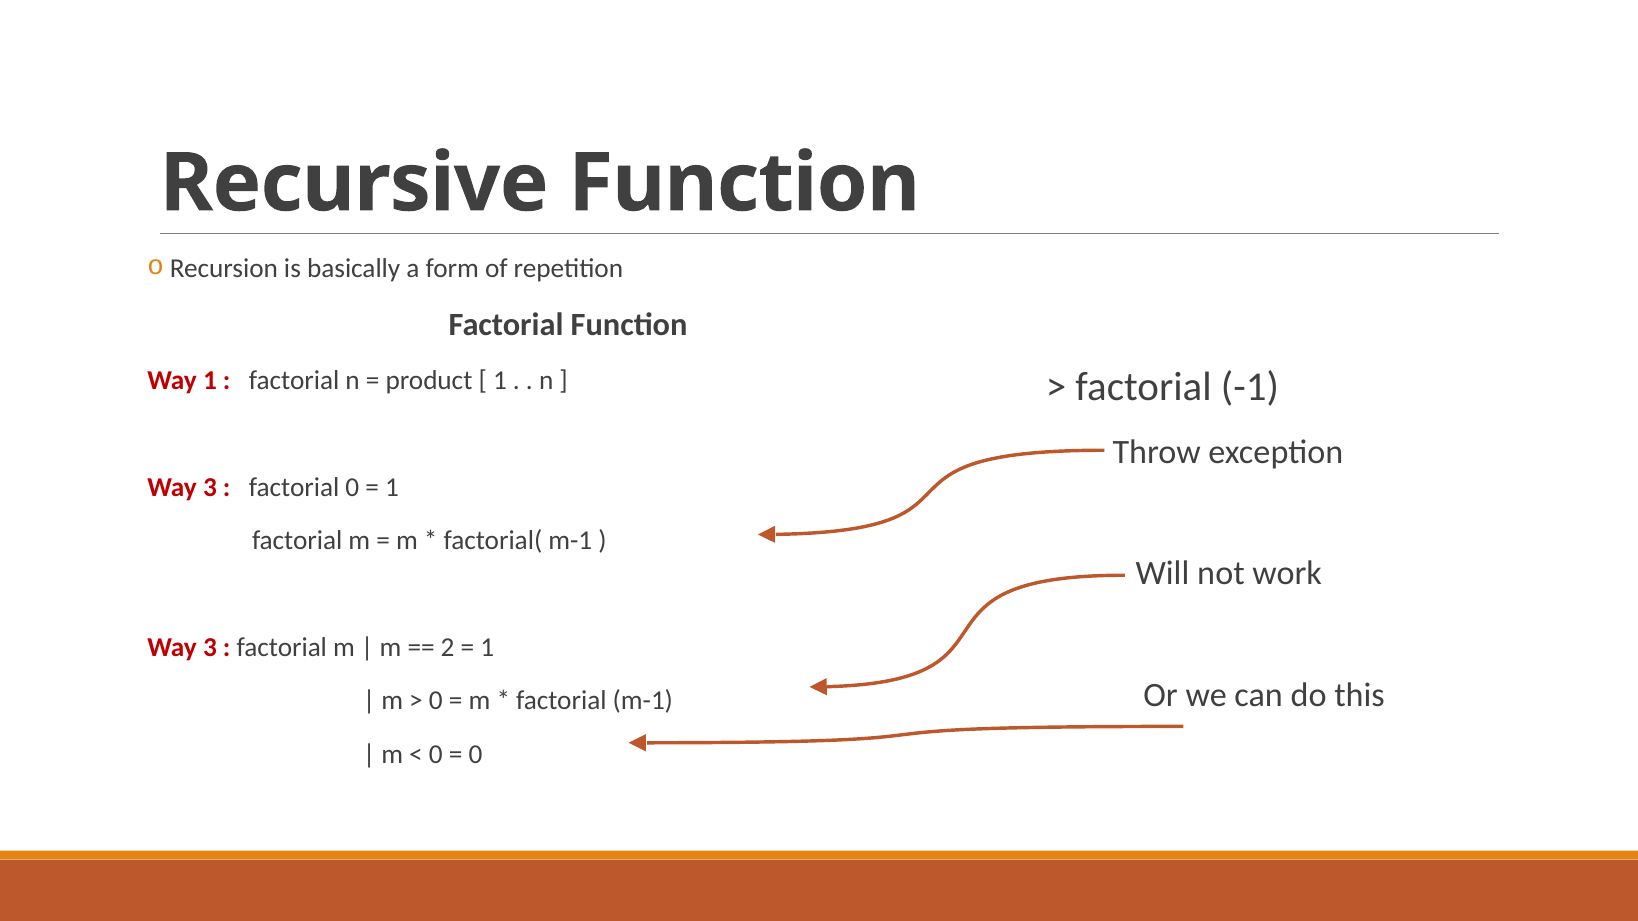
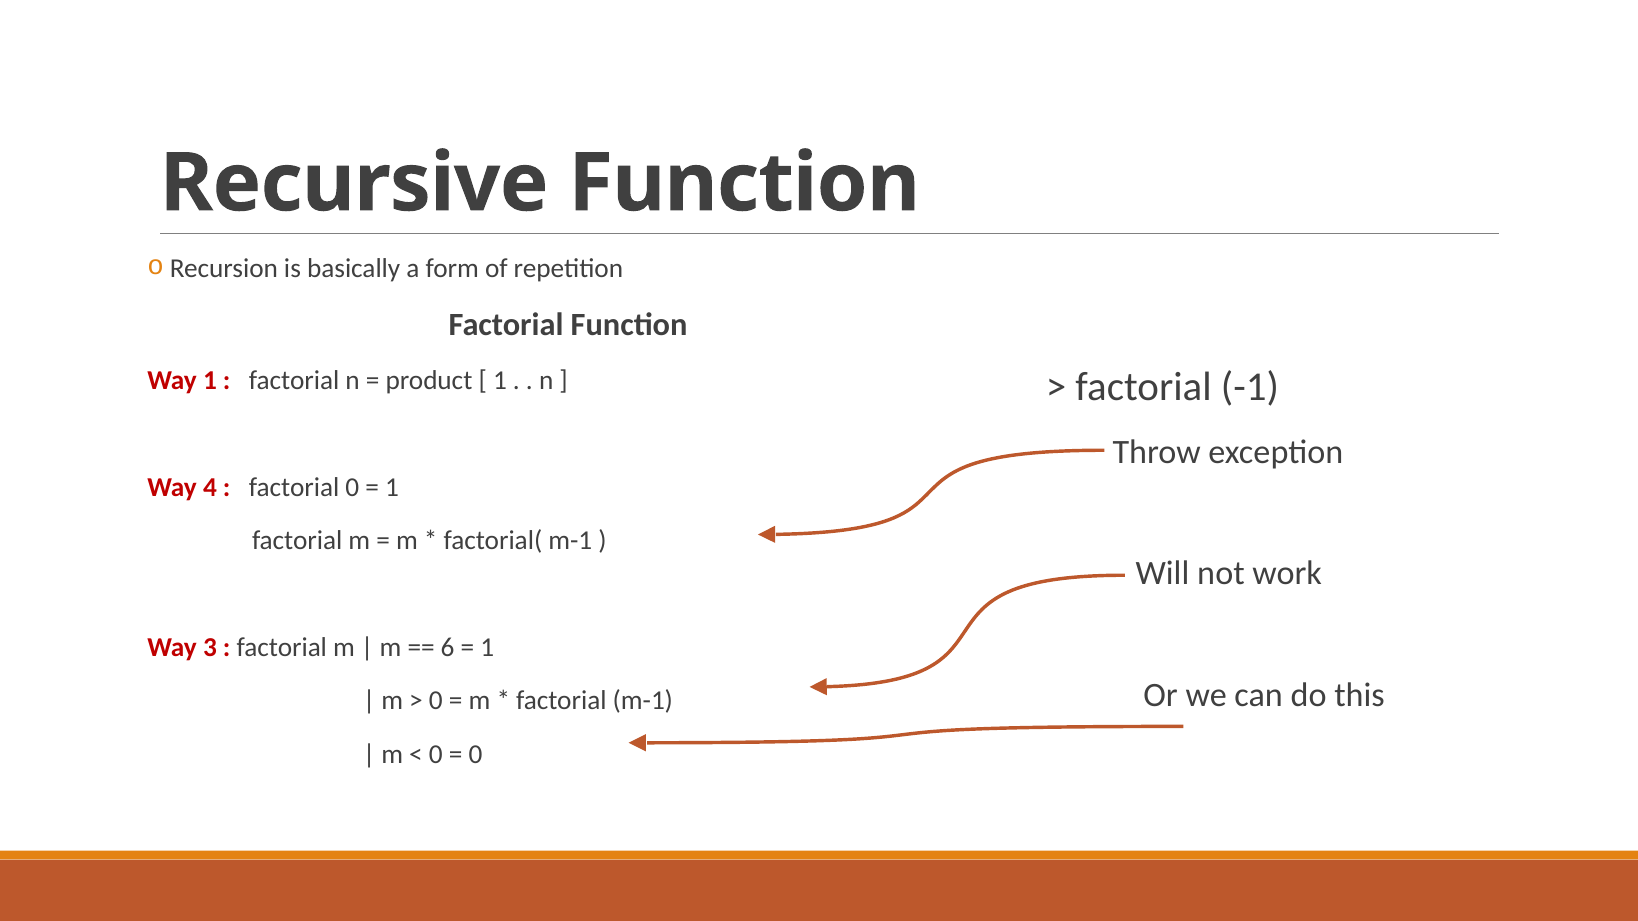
3 at (210, 488): 3 -> 4
2: 2 -> 6
